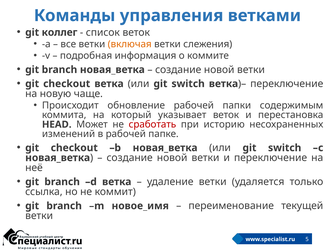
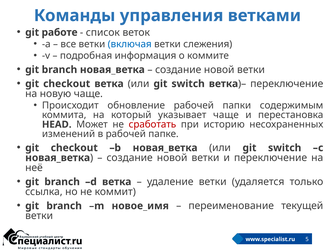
коллег: коллег -> работе
включая colour: orange -> blue
указывает веток: веток -> чаще
